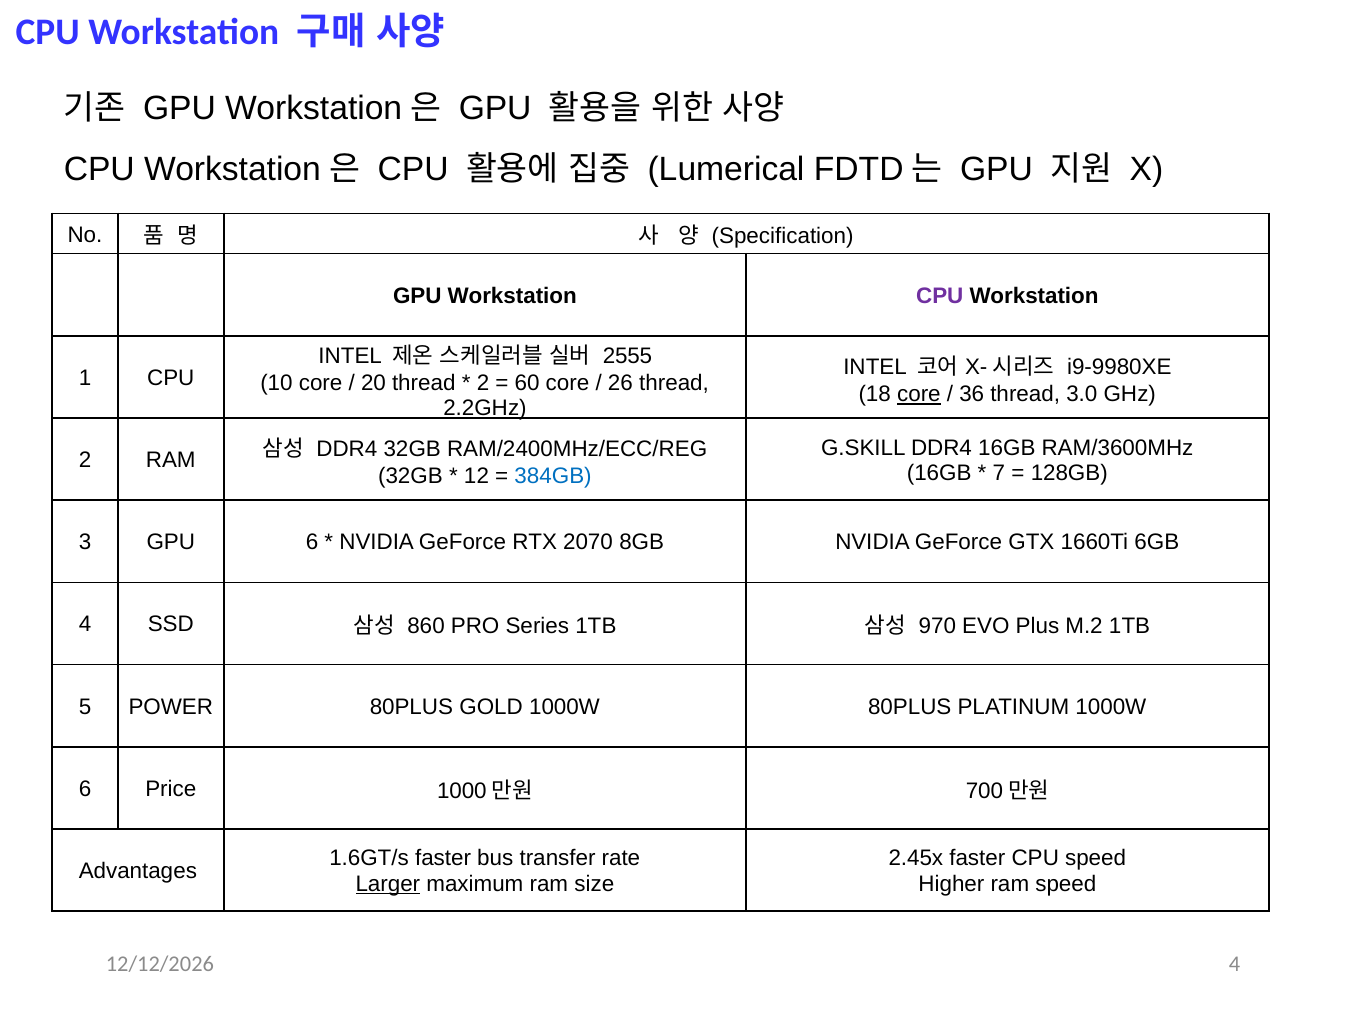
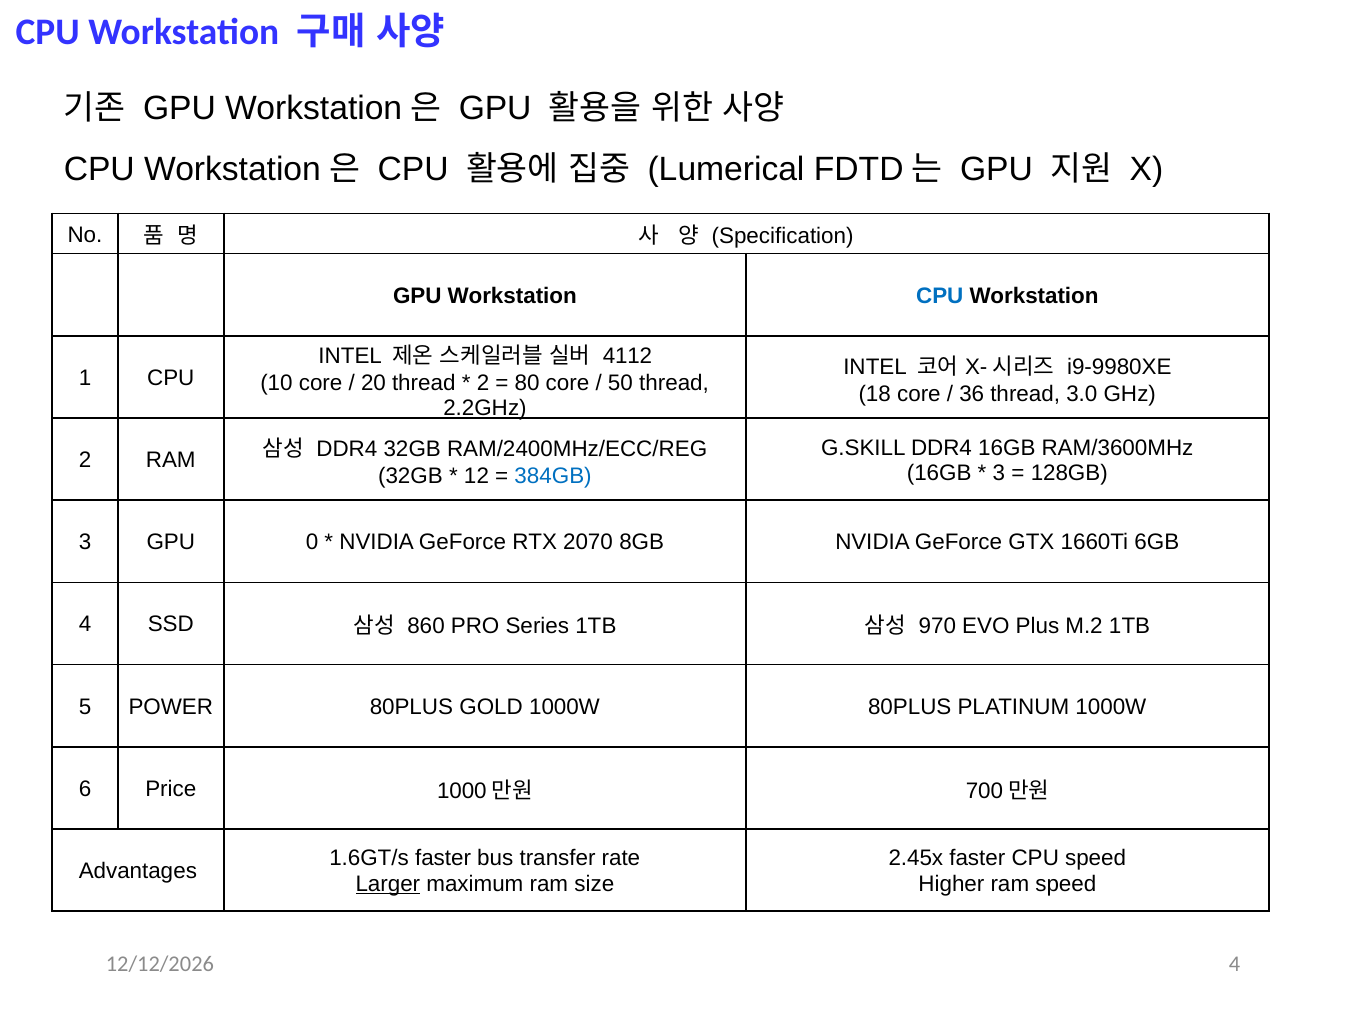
CPU at (940, 296) colour: purple -> blue
2555: 2555 -> 4112
60: 60 -> 80
26: 26 -> 50
core at (919, 394) underline: present -> none
7 at (999, 473): 7 -> 3
GPU 6: 6 -> 0
